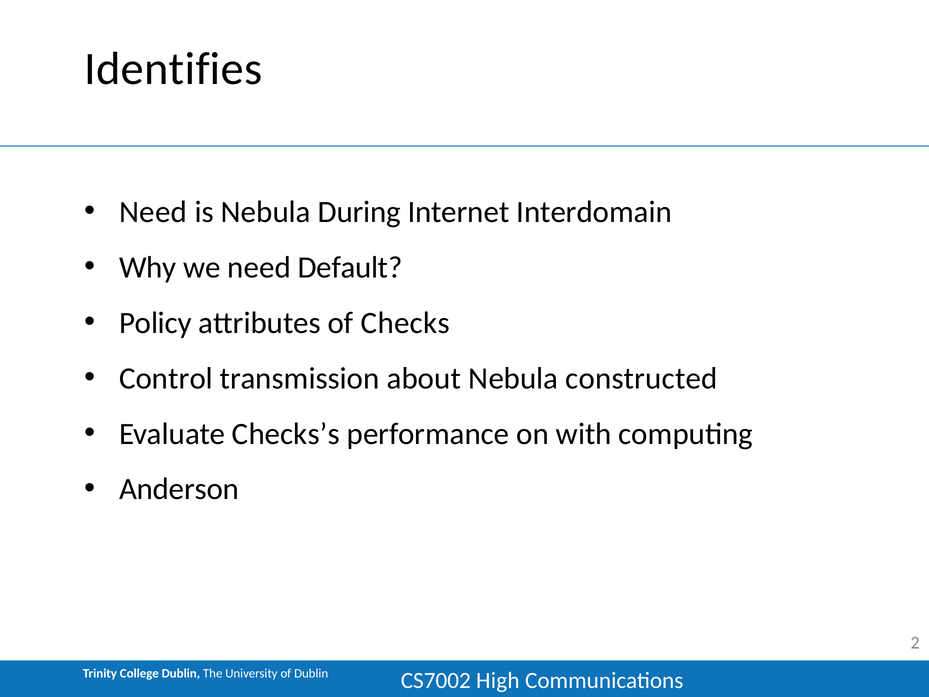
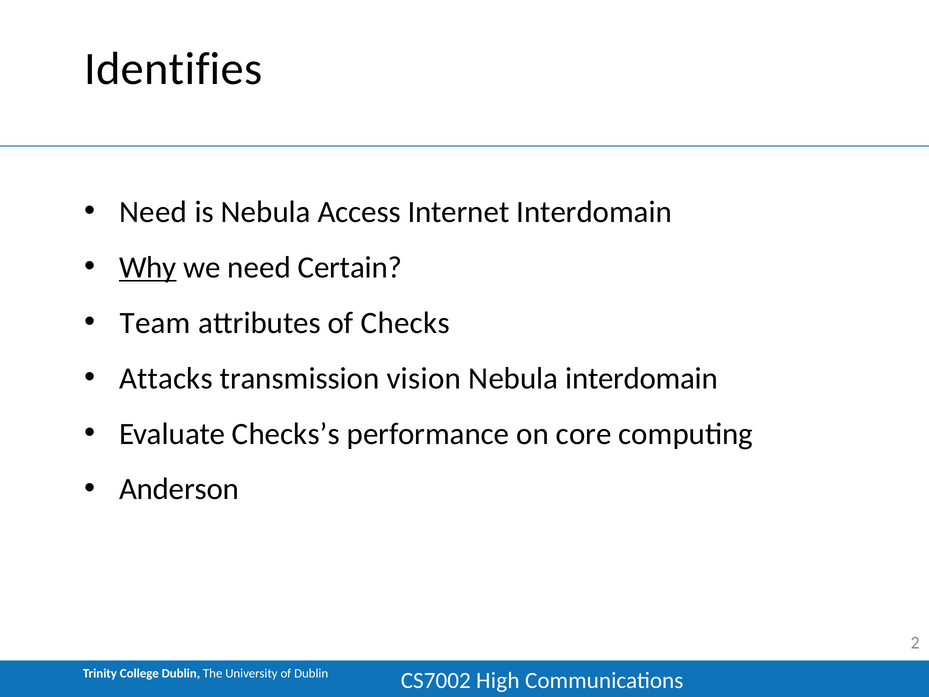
During: During -> Access
Why underline: none -> present
Default: Default -> Certain
Policy: Policy -> Team
Control: Control -> Attacks
about: about -> vision
Nebula constructed: constructed -> interdomain
with: with -> core
